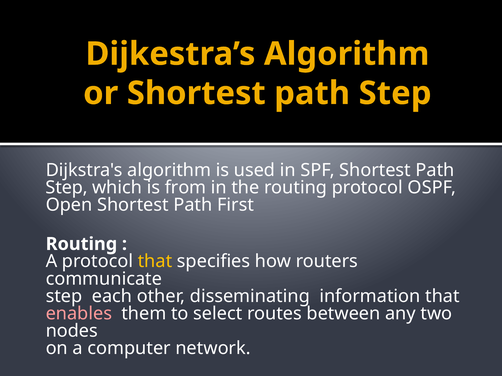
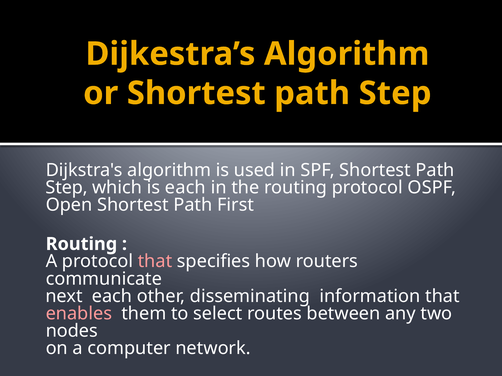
is from: from -> each
that at (155, 262) colour: yellow -> pink
step at (64, 296): step -> next
